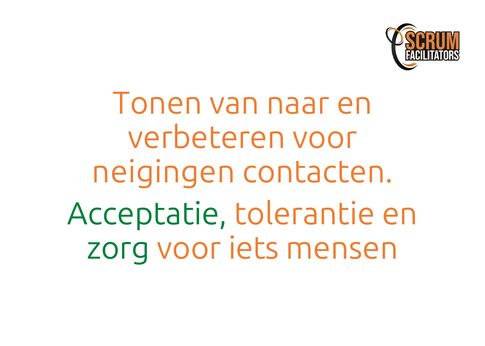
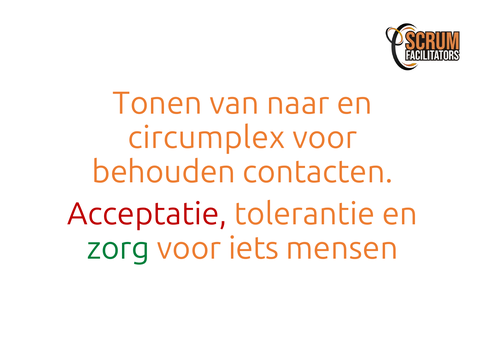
verbeteren: verbeteren -> circumplex
neigingen: neigingen -> behouden
Acceptatie colour: green -> red
